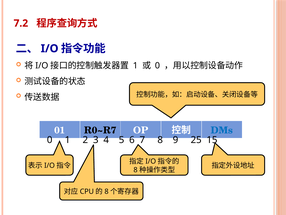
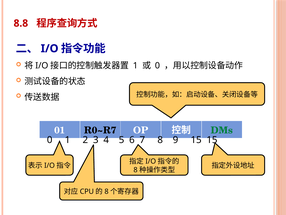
7.2: 7.2 -> 8.8
DMs colour: blue -> green
25 at (196, 140): 25 -> 15
